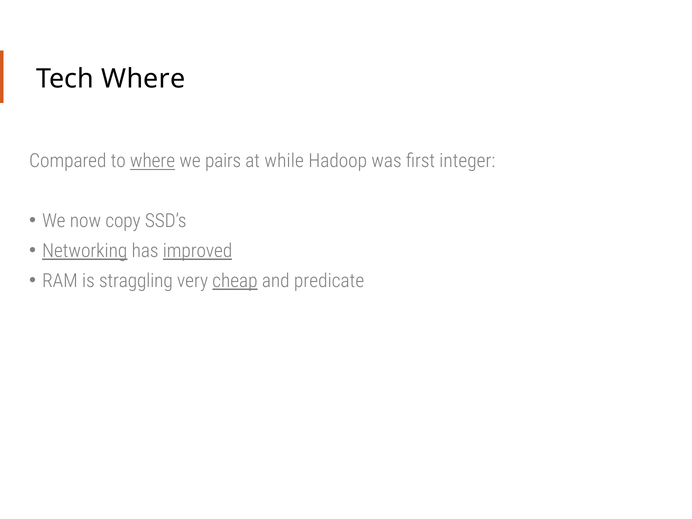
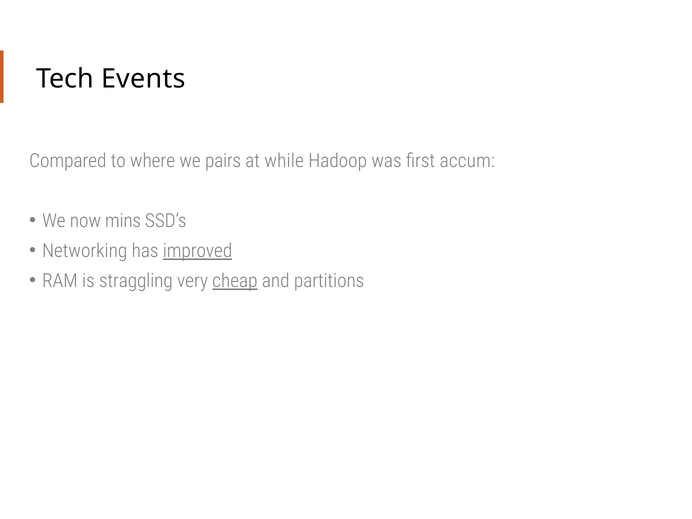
Tech Where: Where -> Events
where at (153, 161) underline: present -> none
integer: integer -> accum
copy: copy -> mins
Networking underline: present -> none
predicate: predicate -> partitions
